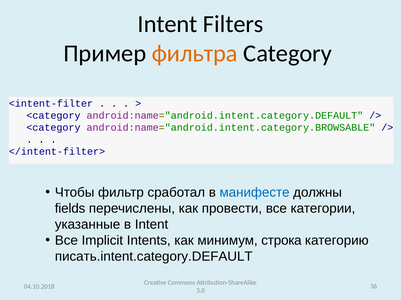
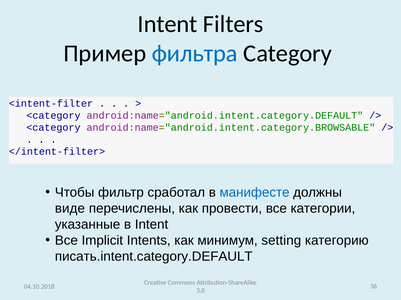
фильтра colour: orange -> blue
fields: fields -> виде
строка: строка -> setting
